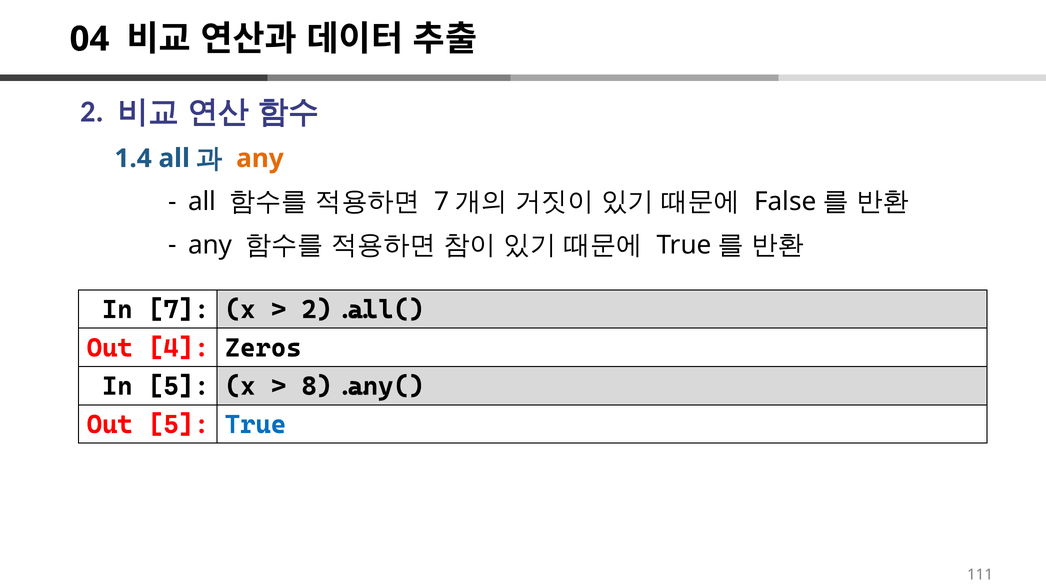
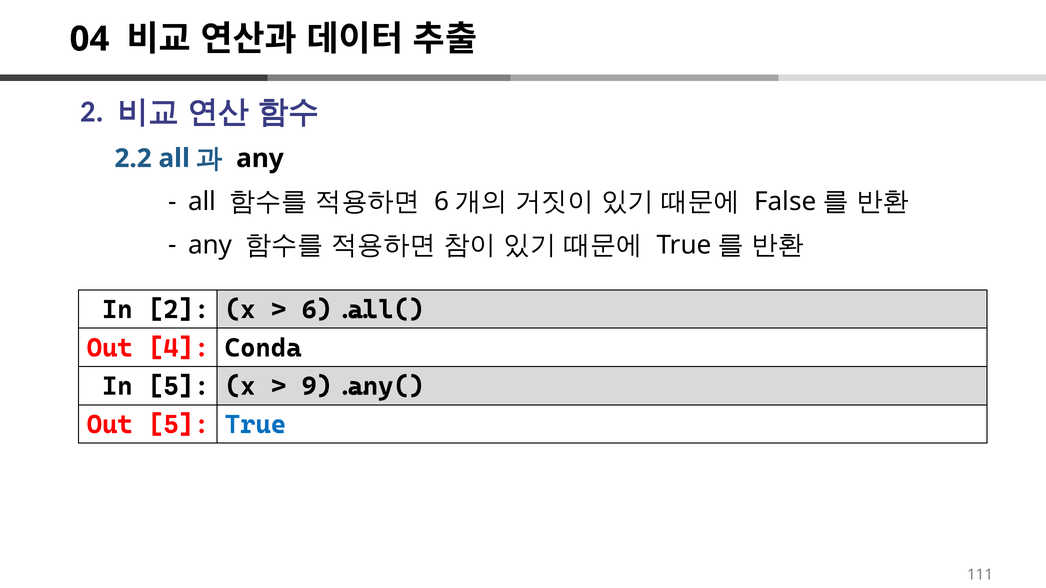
1.4: 1.4 -> 2.2
any at (260, 159) colour: orange -> black
7 at (442, 202): 7 -> 6
In 7: 7 -> 2
2).all(: 2).all( -> 6).all(
Zeros: Zeros -> Conda
8).any(: 8).any( -> 9).any(
